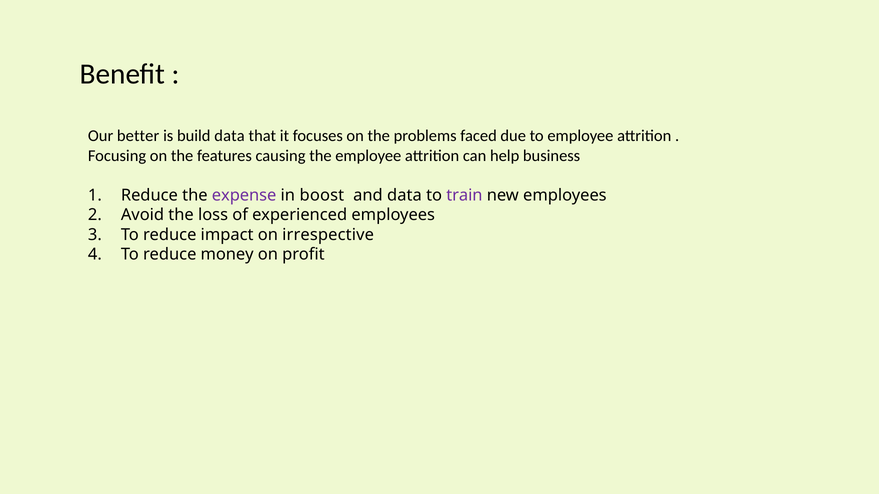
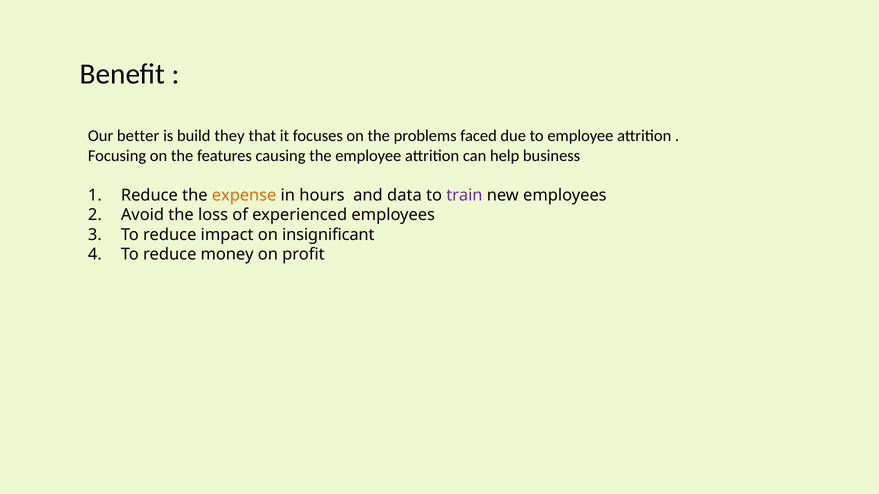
build data: data -> they
expense colour: purple -> orange
boost: boost -> hours
irrespective: irrespective -> insignificant
